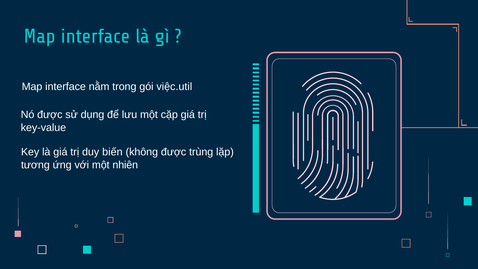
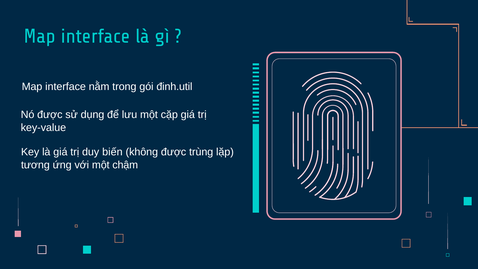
việc.util: việc.util -> đinh.util
nhiên: nhiên -> chậm
